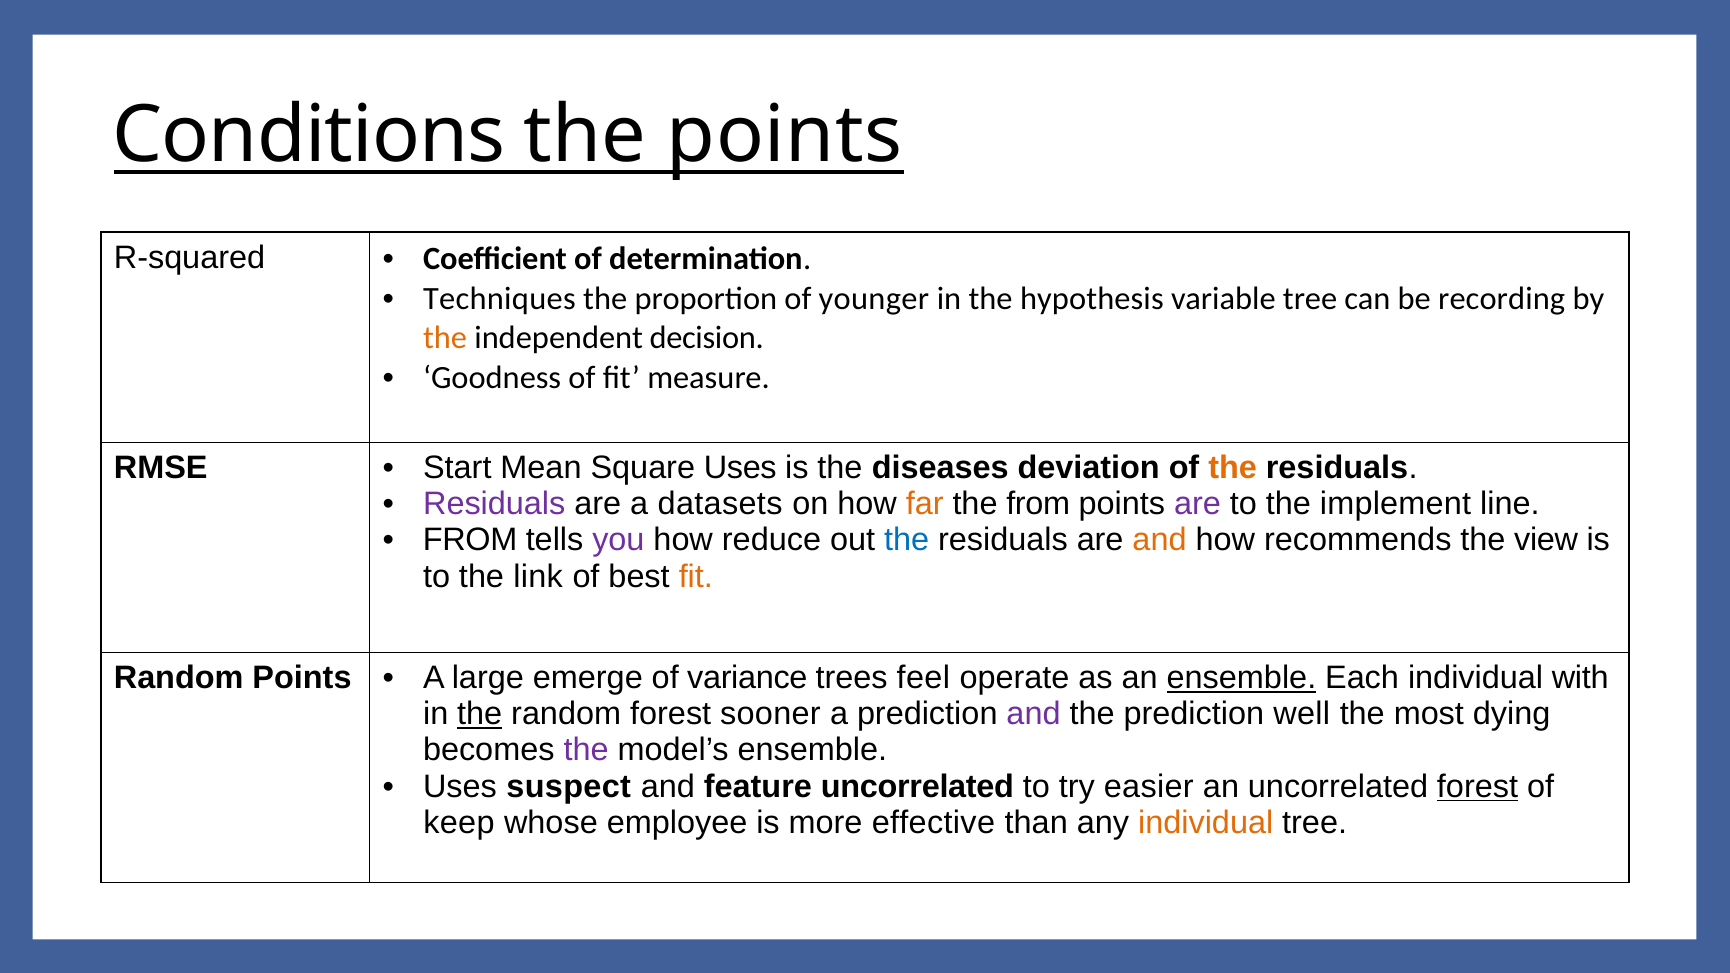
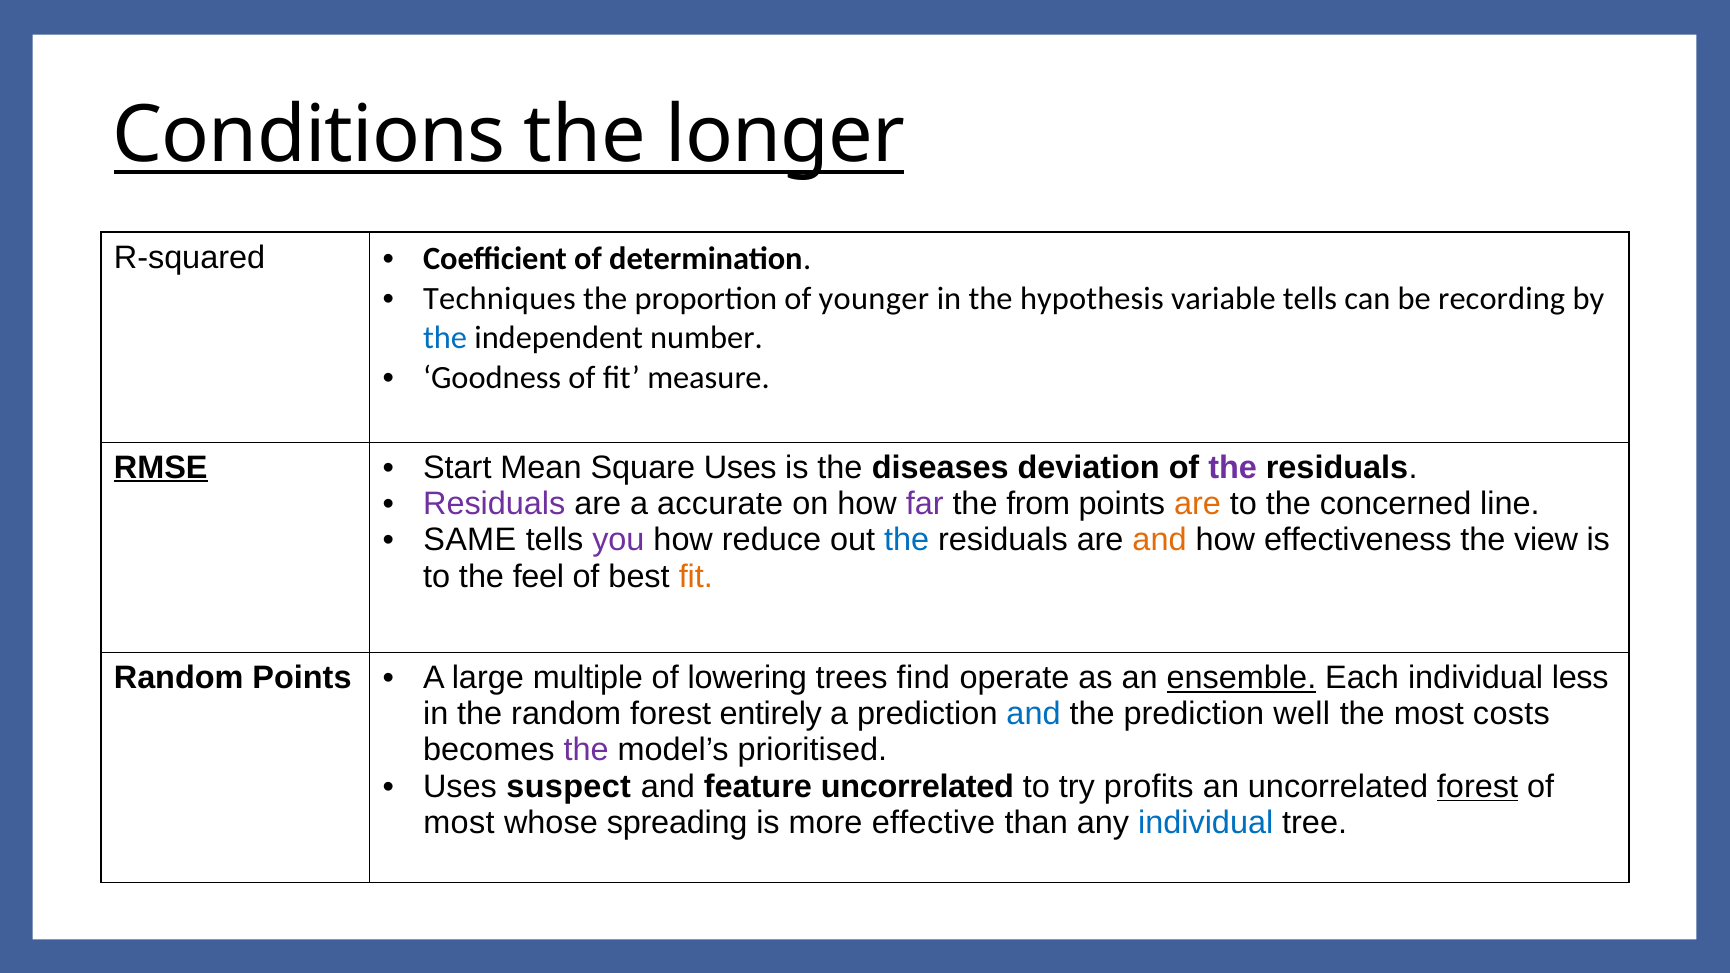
the points: points -> longer
variable tree: tree -> tells
the at (445, 338) colour: orange -> blue
decision: decision -> number
RMSE underline: none -> present
the at (1233, 468) colour: orange -> purple
datasets: datasets -> accurate
far colour: orange -> purple
are at (1198, 504) colour: purple -> orange
implement: implement -> concerned
FROM at (470, 540): FROM -> SAME
recommends: recommends -> effectiveness
link: link -> feel
emerge: emerge -> multiple
variance: variance -> lowering
feel: feel -> find
with: with -> less
the at (480, 714) underline: present -> none
sooner: sooner -> entirely
and at (1034, 714) colour: purple -> blue
dying: dying -> costs
model’s ensemble: ensemble -> prioritised
easier: easier -> profits
keep at (459, 823): keep -> most
employee: employee -> spreading
individual at (1206, 823) colour: orange -> blue
